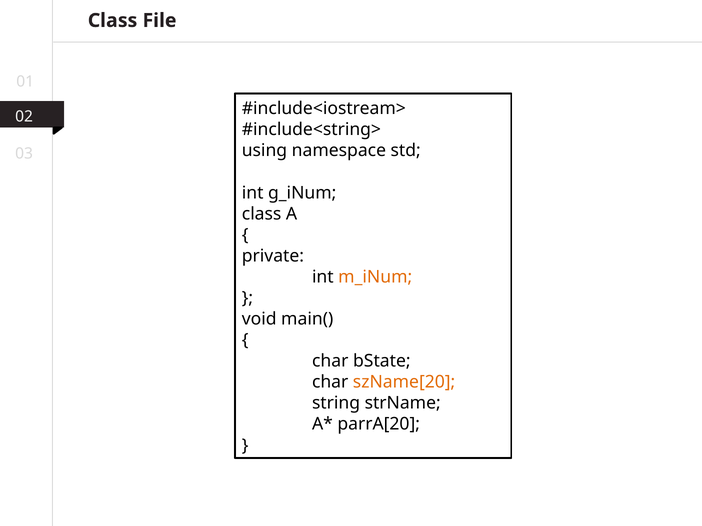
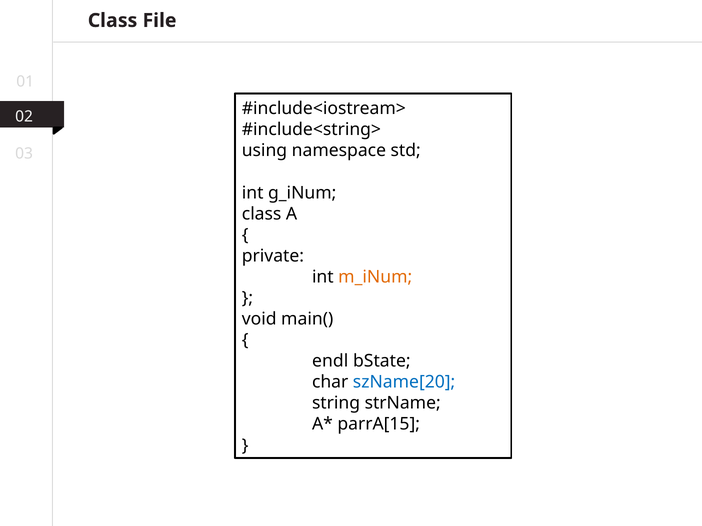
char at (330, 361): char -> endl
szName[20 colour: orange -> blue
parrA[20: parrA[20 -> parrA[15
